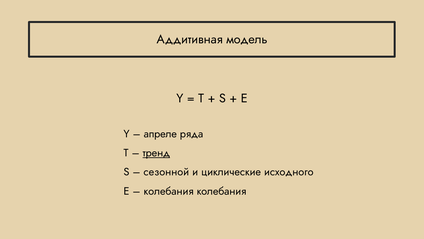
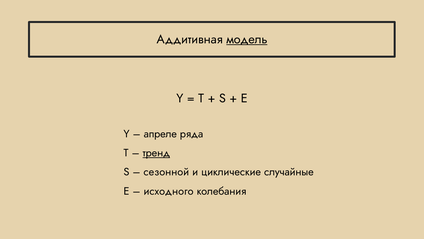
модель underline: none -> present
исходного: исходного -> случайные
колебания at (169, 191): колебания -> исходного
